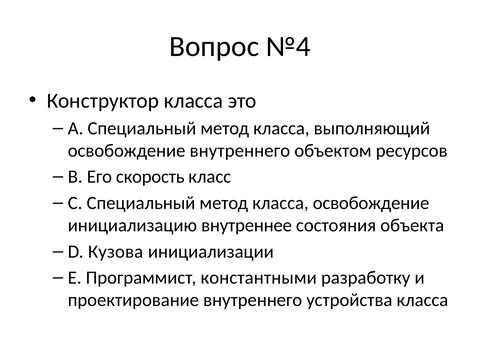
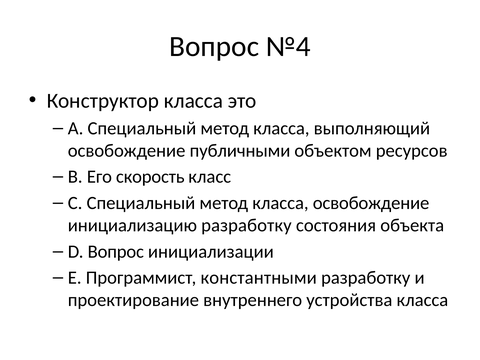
освобождение внутреннего: внутреннего -> публичными
инициализацию внутреннее: внутреннее -> разработку
D Кузова: Кузова -> Вопрос
